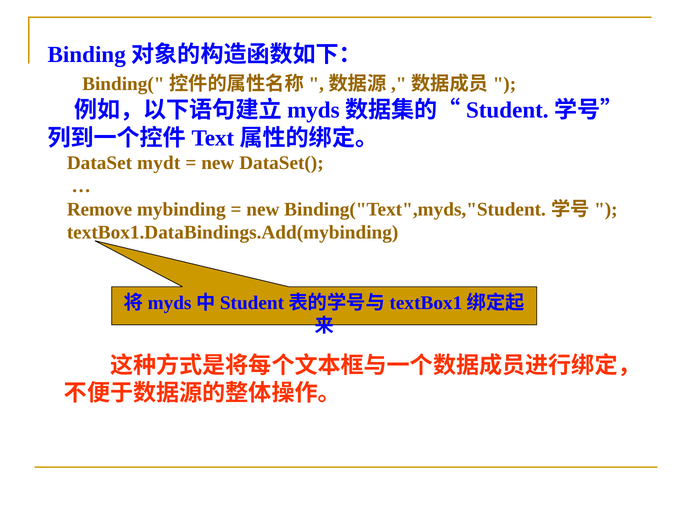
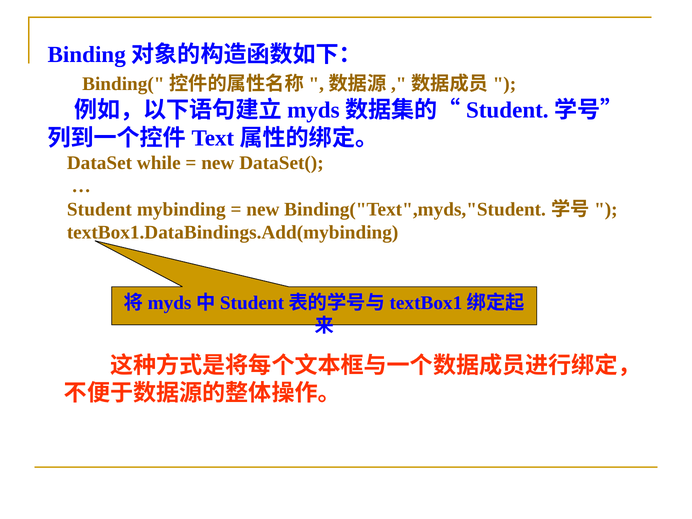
mydt: mydt -> while
Remove: Remove -> Student
